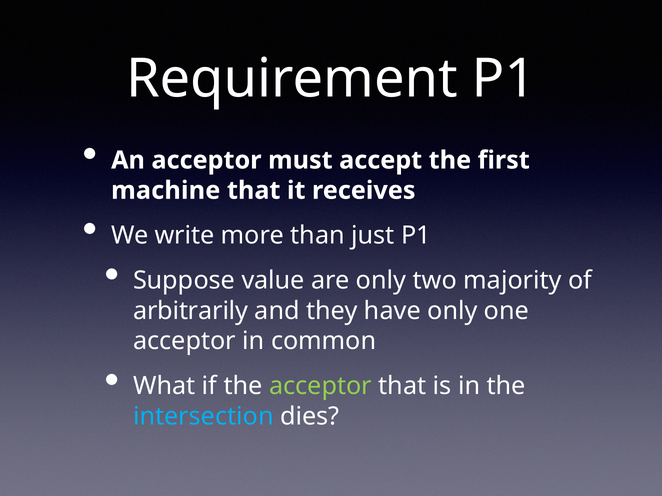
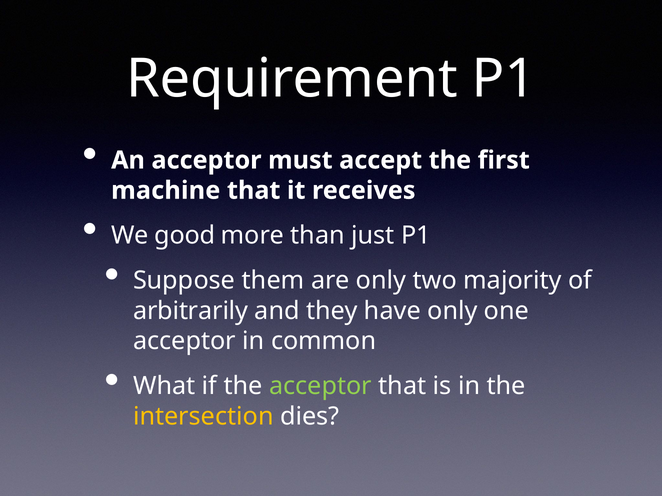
write: write -> good
value: value -> them
intersection colour: light blue -> yellow
